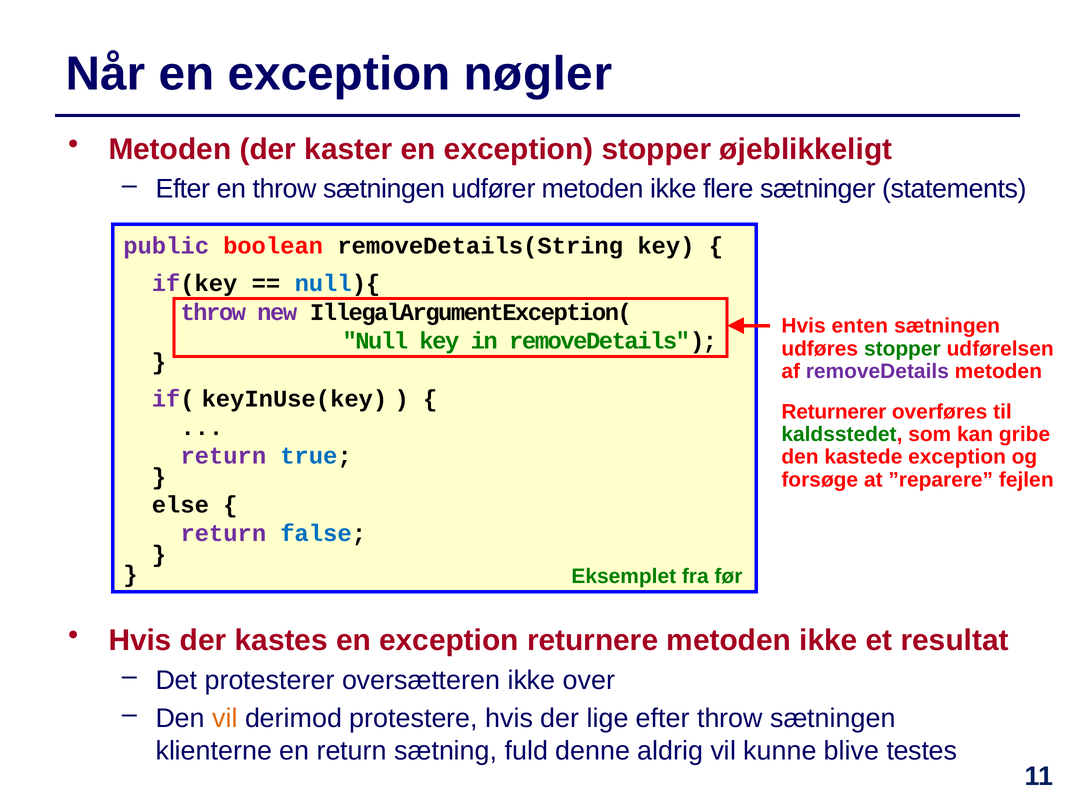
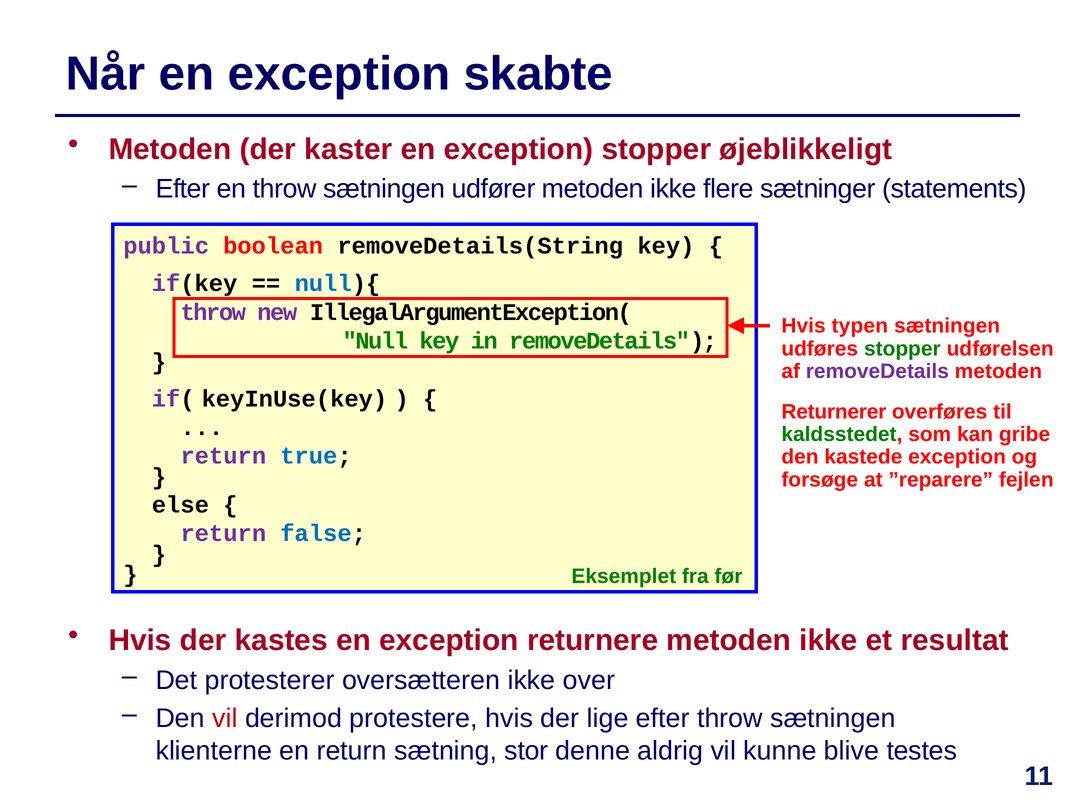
nøgler: nøgler -> skabte
enten: enten -> typen
vil at (225, 718) colour: orange -> red
fuld: fuld -> stor
